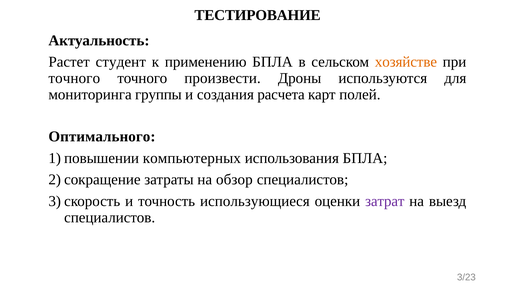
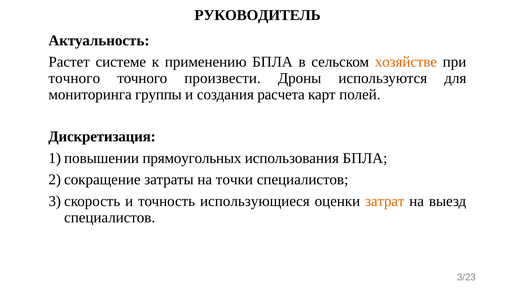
ТЕСТИРОВАНИЕ: ТЕСТИРОВАНИЕ -> РУКОВОДИТЕЛЬ
студент: студент -> системе
Оптимального: Оптимального -> Дискретизация
компьютерных: компьютерных -> прямоугольных
обзор: обзор -> точки
затрат colour: purple -> orange
